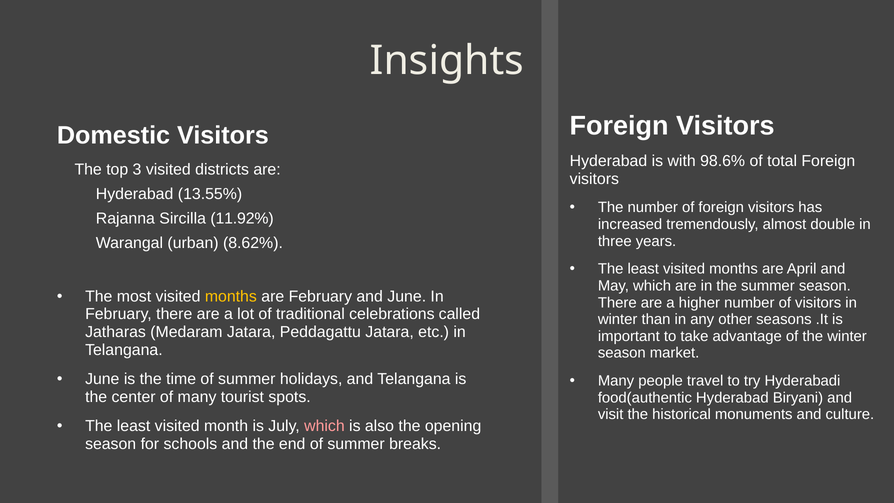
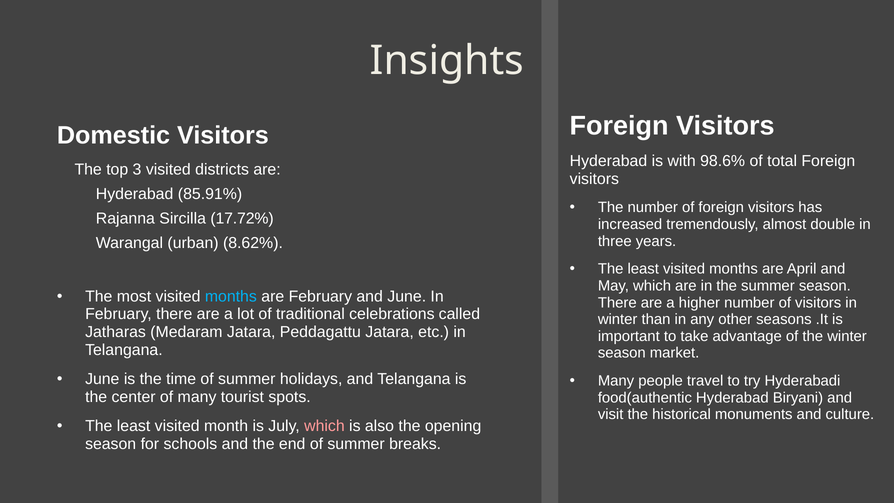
13.55%: 13.55% -> 85.91%
11.92%: 11.92% -> 17.72%
months at (231, 296) colour: yellow -> light blue
